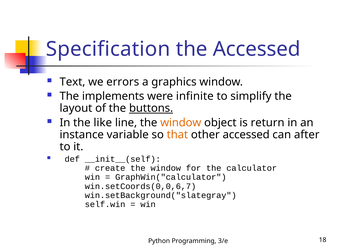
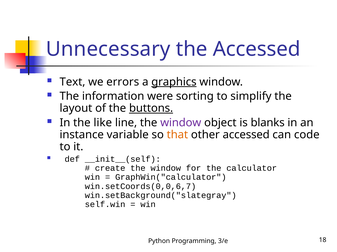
Specification: Specification -> Unnecessary
graphics underline: none -> present
implements: implements -> information
infinite: infinite -> sorting
window at (181, 123) colour: orange -> purple
return: return -> blanks
after: after -> code
